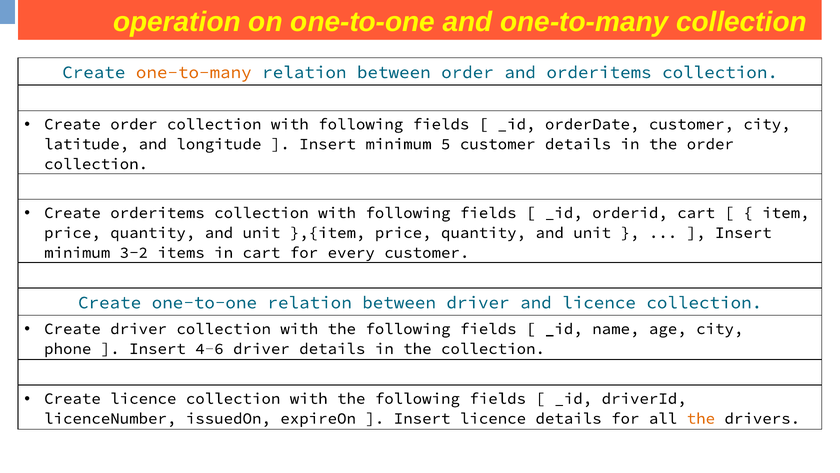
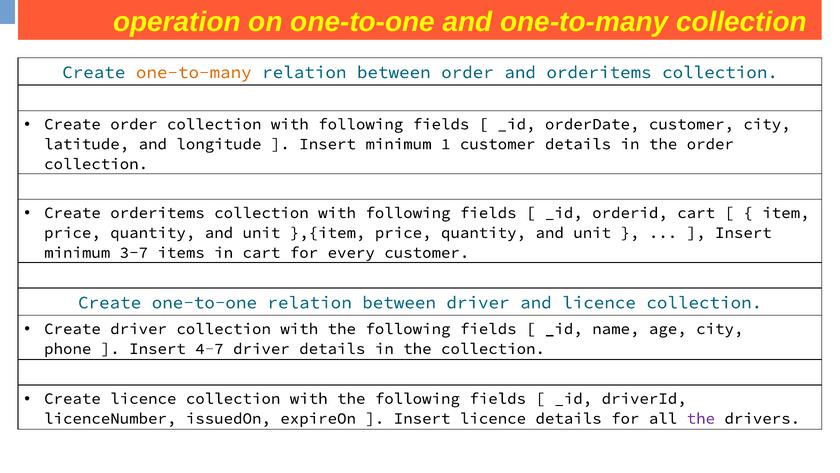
5: 5 -> 1
3-2: 3-2 -> 3-7
4-6: 4-6 -> 4-7
the at (701, 418) colour: orange -> purple
